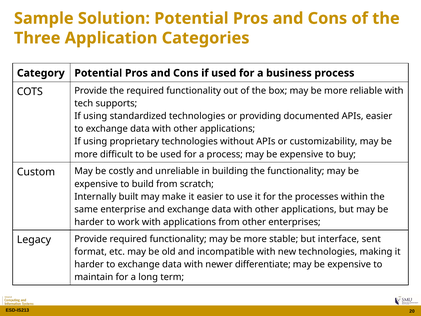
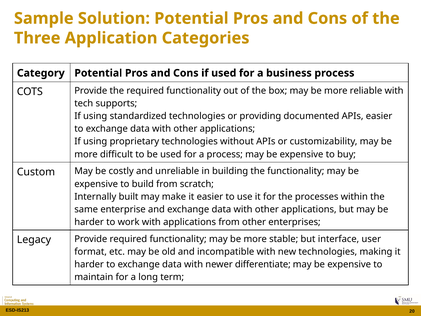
sent: sent -> user
